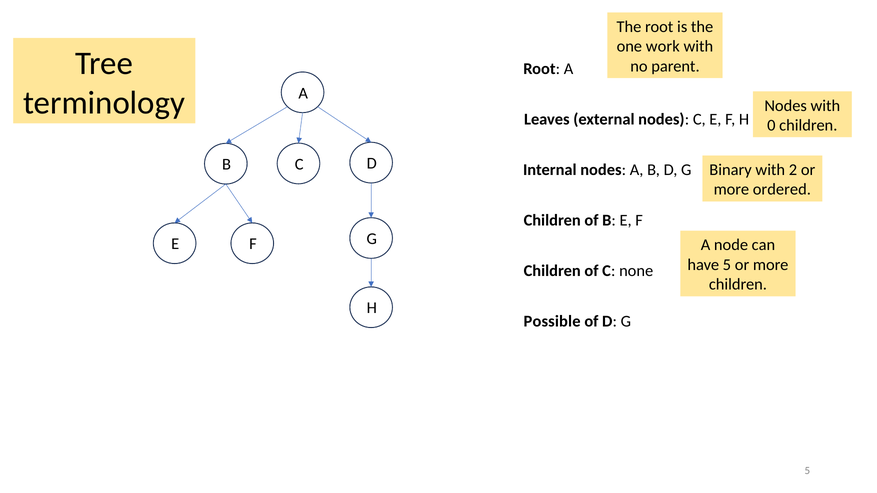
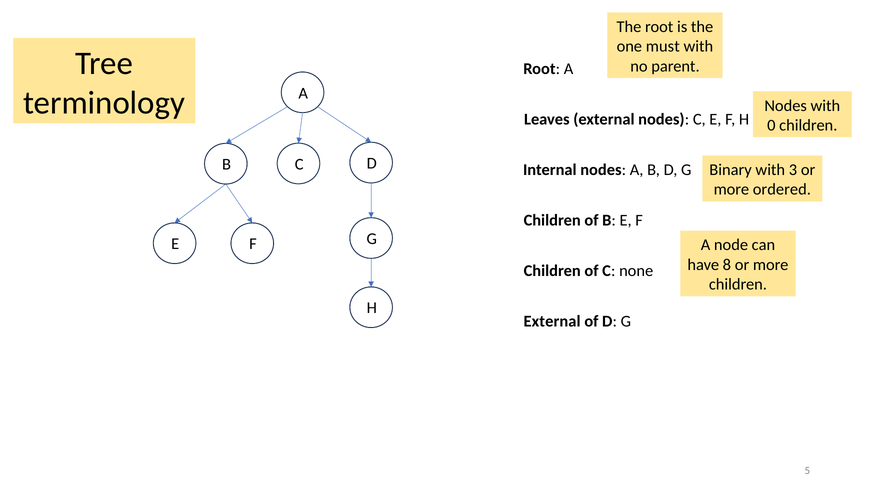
work: work -> must
2: 2 -> 3
have 5: 5 -> 8
Possible at (552, 322): Possible -> External
